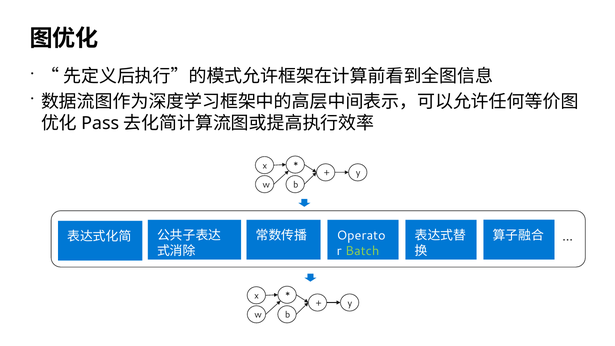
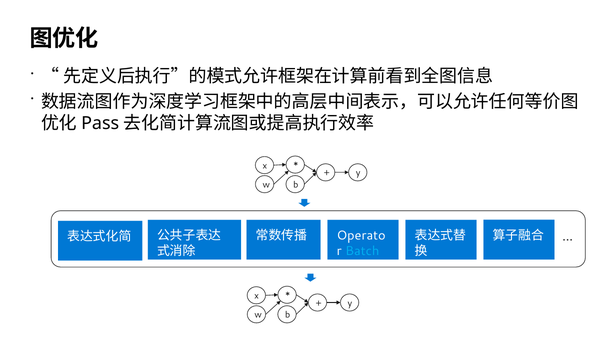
Batch colour: light green -> light blue
